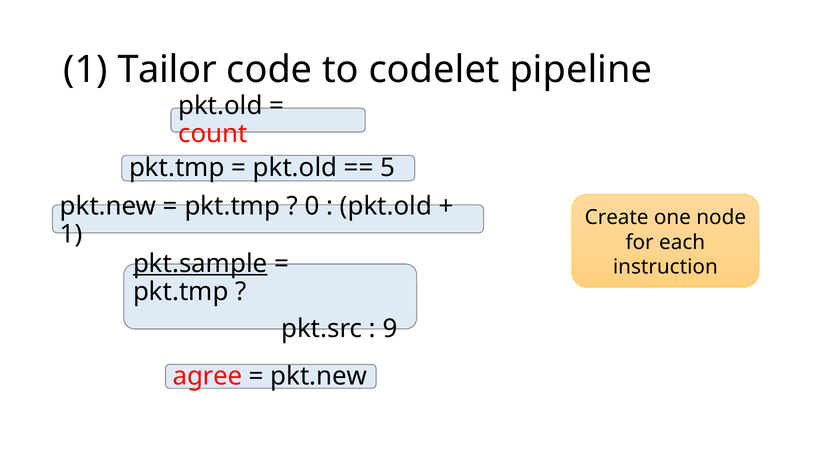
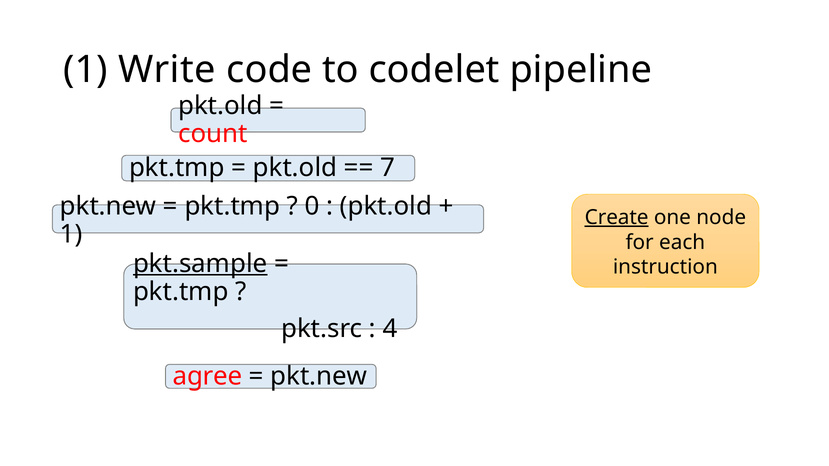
Tailor: Tailor -> Write
5: 5 -> 7
Create underline: none -> present
9: 9 -> 4
